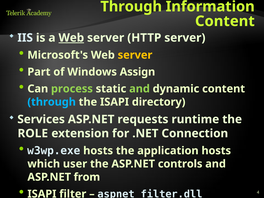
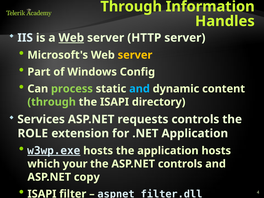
Content at (225, 21): Content -> Handles
Assign: Assign -> Config
and at (139, 89) colour: light green -> light blue
through at (52, 102) colour: light blue -> light green
requests runtime: runtime -> controls
.NET Connection: Connection -> Application
w3wp.exe underline: none -> present
user: user -> your
from: from -> copy
